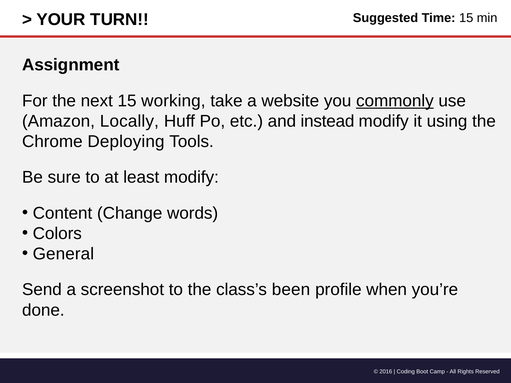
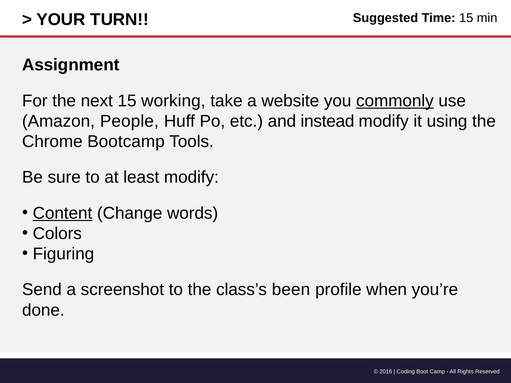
Locally: Locally -> People
Deploying: Deploying -> Bootcamp
Content underline: none -> present
General: General -> Figuring
